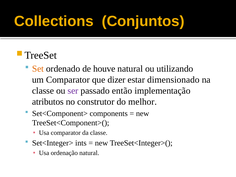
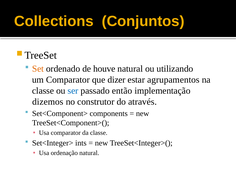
dimensionado: dimensionado -> agrupamentos
ser colour: purple -> blue
atributos: atributos -> dizemos
melhor: melhor -> através
